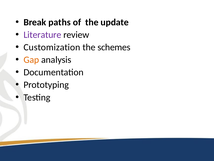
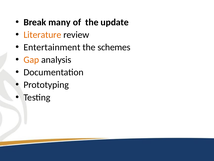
paths: paths -> many
Literature colour: purple -> orange
Customization: Customization -> Entertainment
